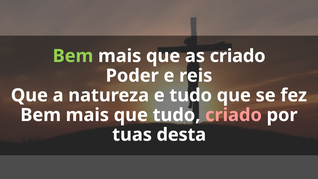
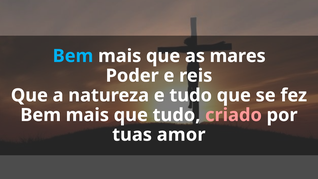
Bem at (73, 56) colour: light green -> light blue
as criado: criado -> mares
desta: desta -> amor
